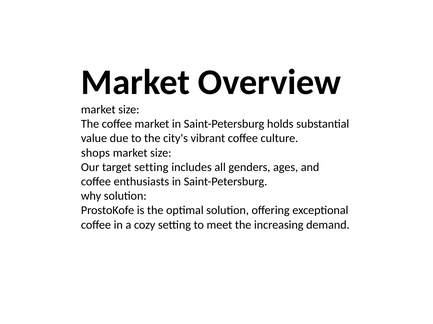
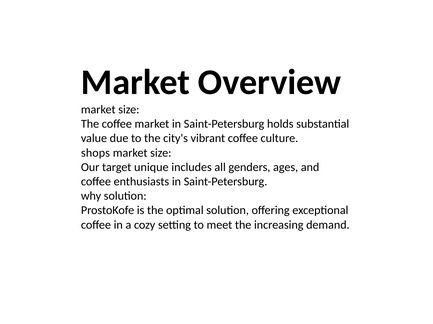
target setting: setting -> unique
